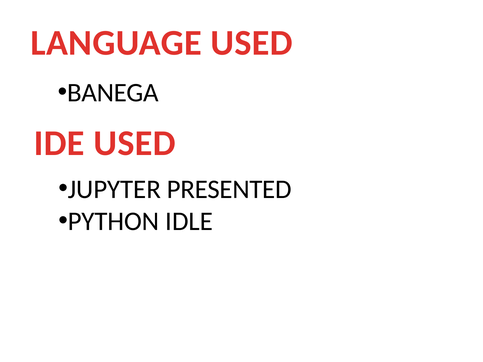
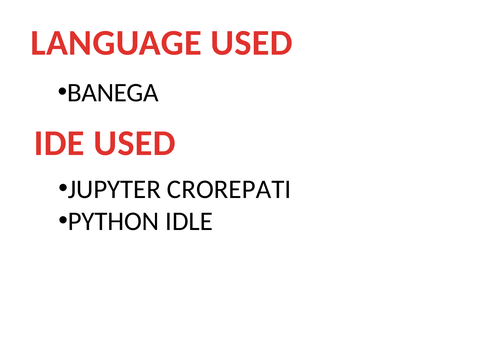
PRESENTED: PRESENTED -> CROREPATI
